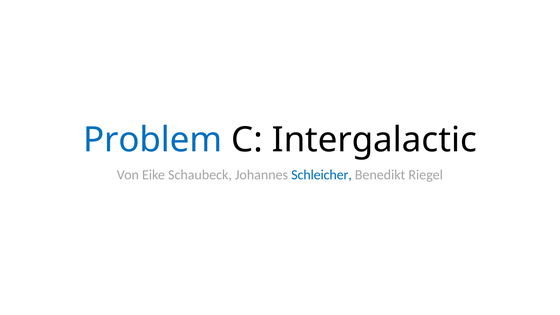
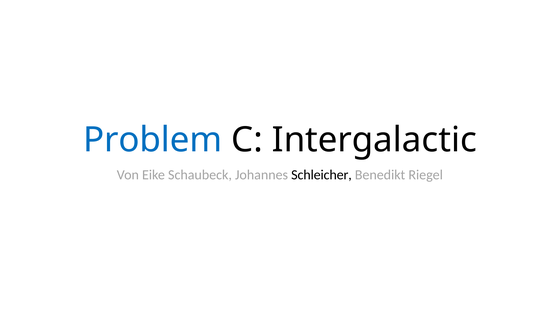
Schleicher colour: blue -> black
